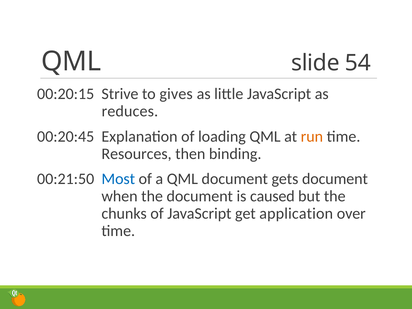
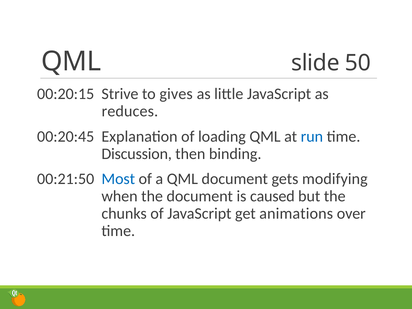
54: 54 -> 50
run colour: orange -> blue
Resources: Resources -> Discussion
gets document: document -> modifying
application: application -> animations
